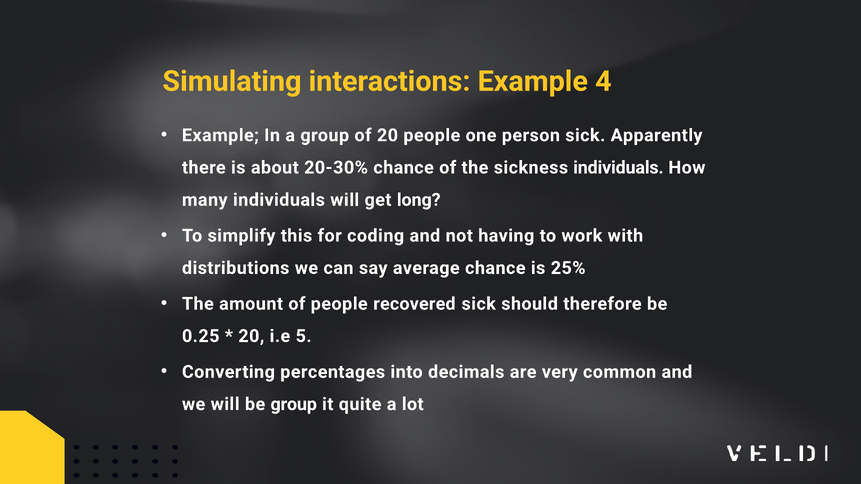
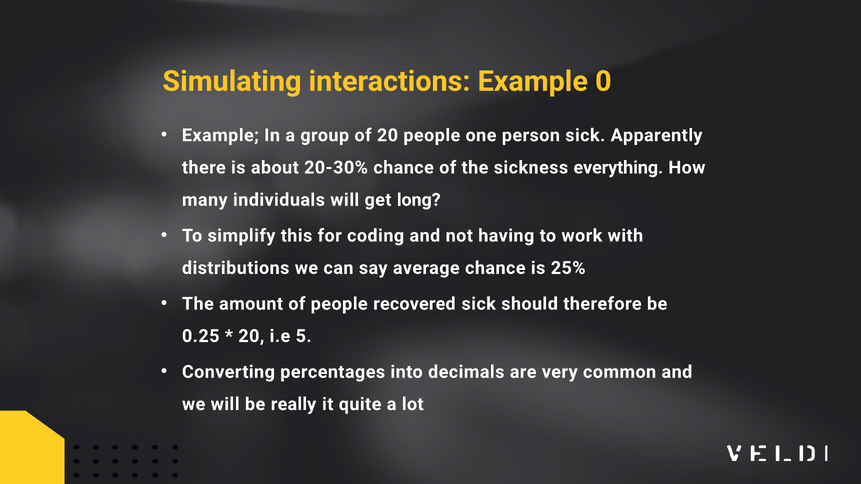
4: 4 -> 0
sickness individuals: individuals -> everything
be group: group -> really
